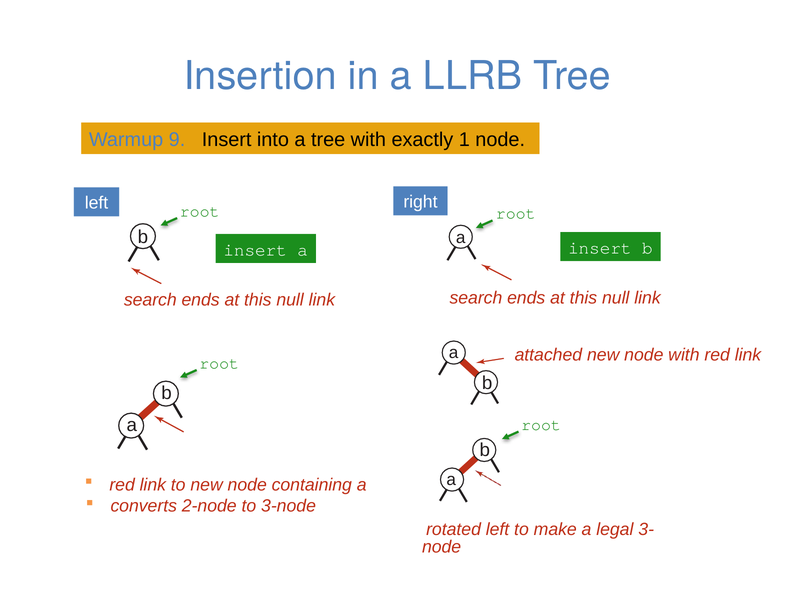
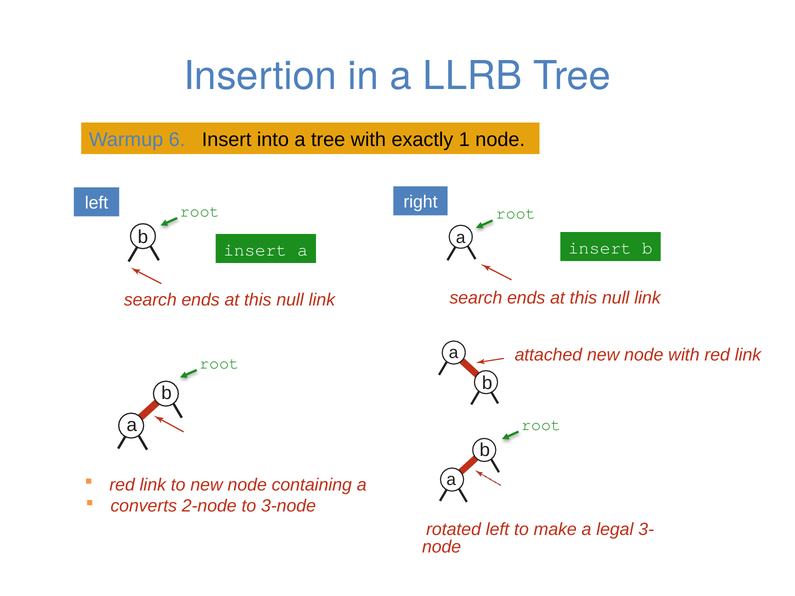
9: 9 -> 6
